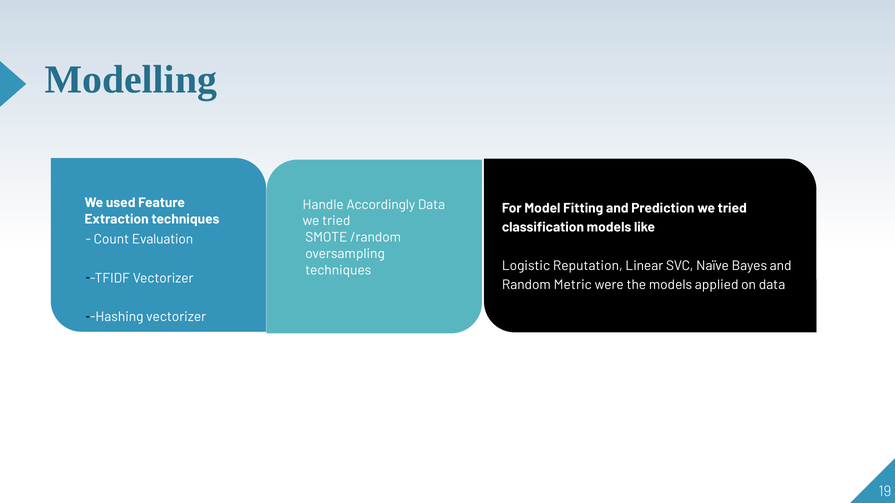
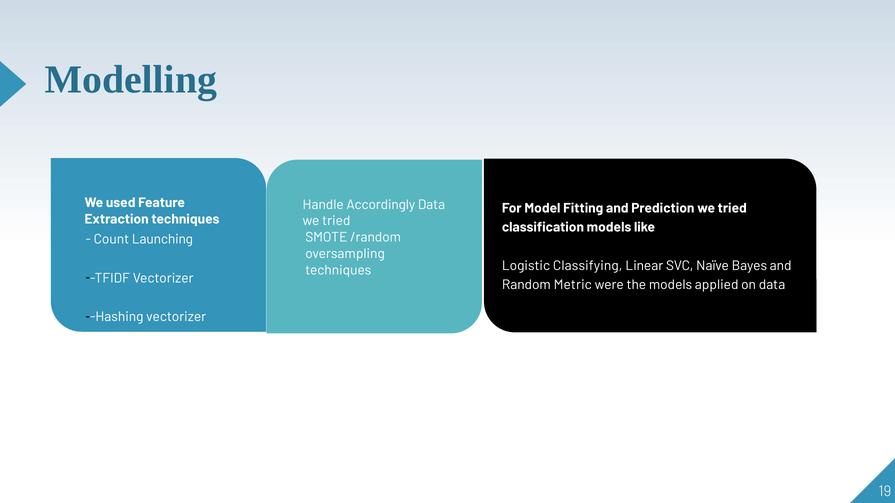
Evaluation: Evaluation -> Launching
Reputation: Reputation -> Classifying
